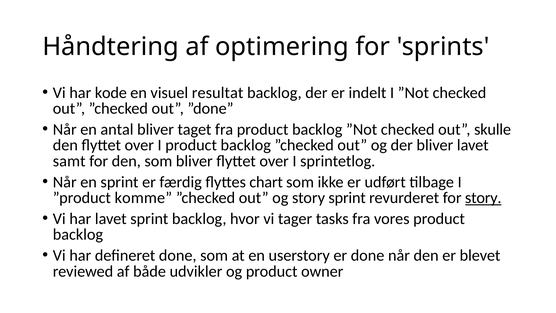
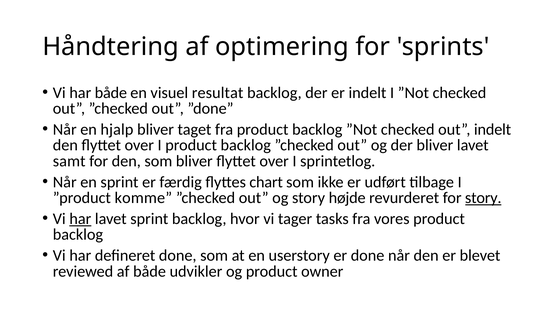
har kode: kode -> både
antal: antal -> hjalp
out skulle: skulle -> indelt
story sprint: sprint -> højde
har at (80, 219) underline: none -> present
